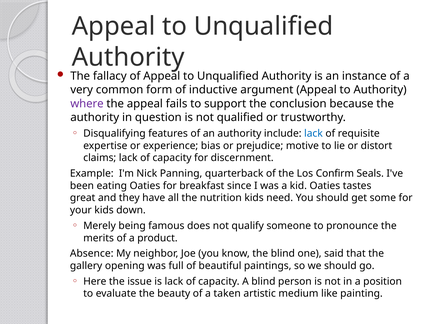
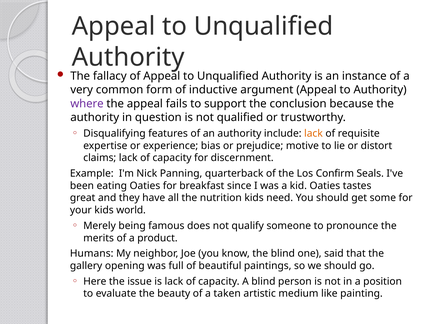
lack at (313, 133) colour: blue -> orange
down: down -> world
Absence: Absence -> Humans
